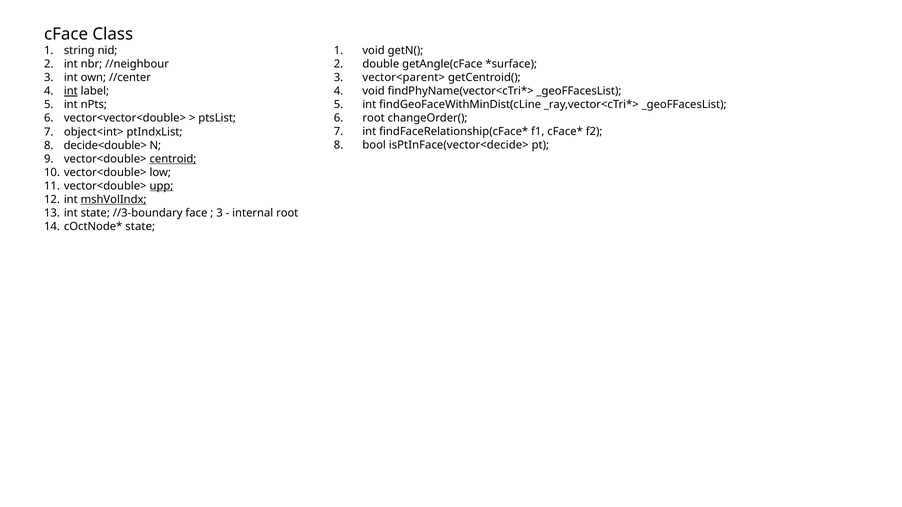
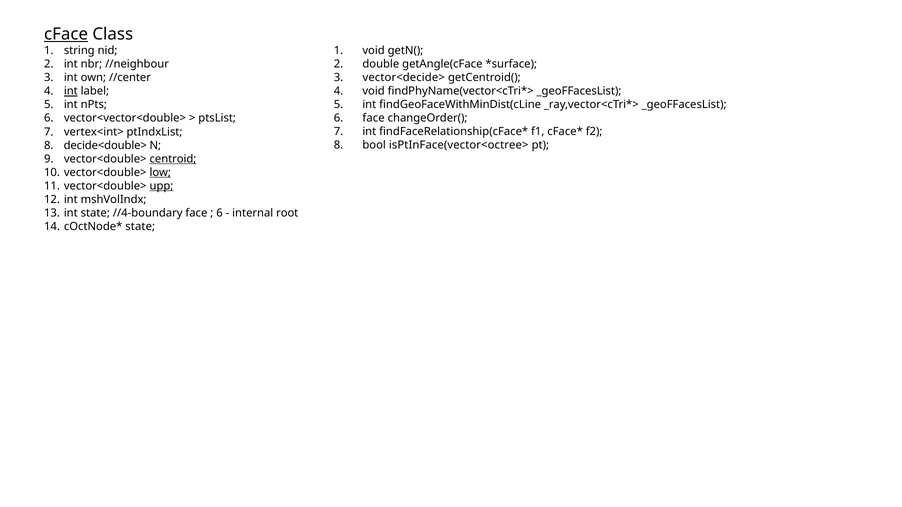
cFace underline: none -> present
vector<parent>: vector<parent> -> vector<decide>
root at (374, 118): root -> face
object<int>: object<int> -> vertex<int>
isPtInFace(vector<decide>: isPtInFace(vector<decide> -> isPtInFace(vector<octree>
low underline: none -> present
mshVolIndx underline: present -> none
//3-boundary: //3-boundary -> //4-boundary
3 at (220, 213): 3 -> 6
